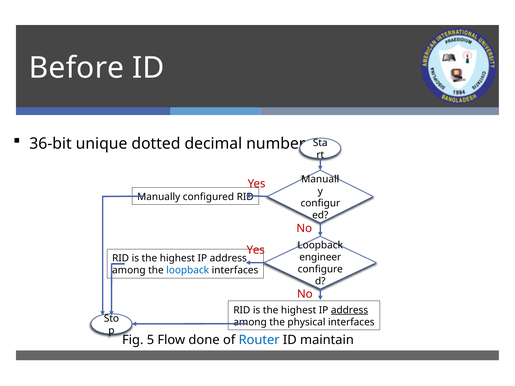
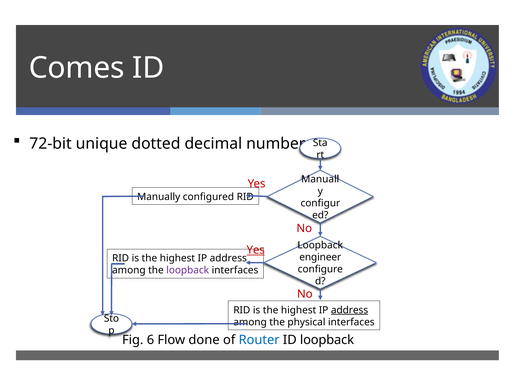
Before: Before -> Comes
36-bit: 36-bit -> 72-bit
Yes at (256, 250) underline: none -> present
loopback at (188, 270) colour: blue -> purple
5: 5 -> 6
ID maintain: maintain -> loopback
